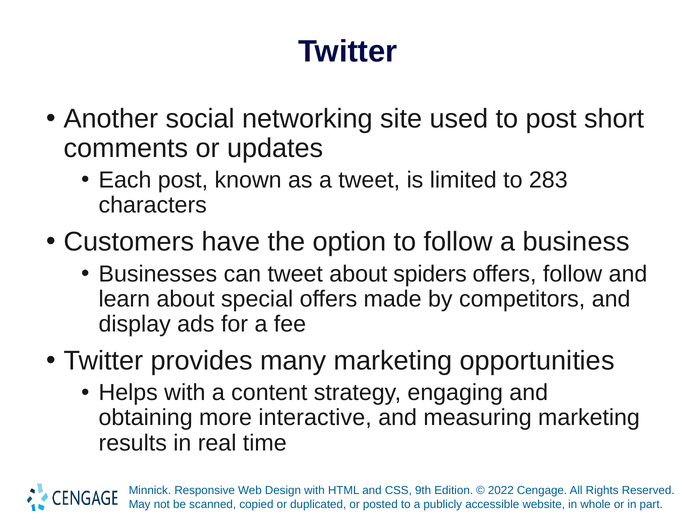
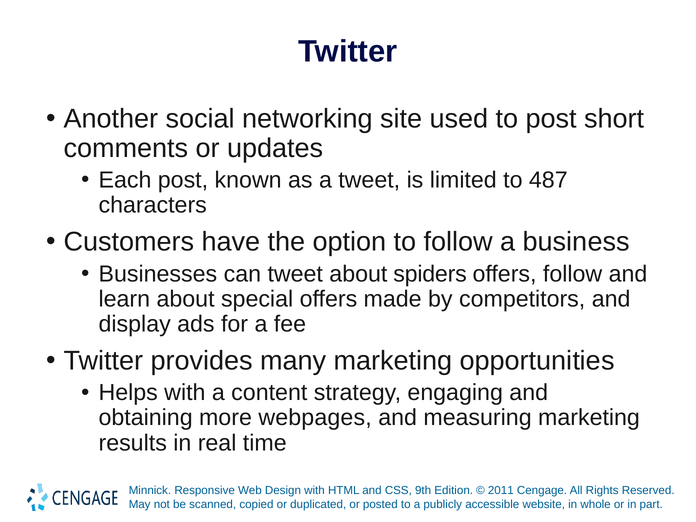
283: 283 -> 487
interactive: interactive -> webpages
2022: 2022 -> 2011
